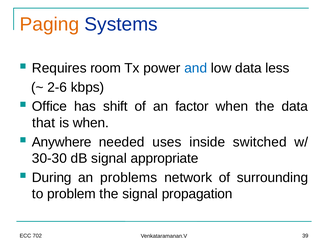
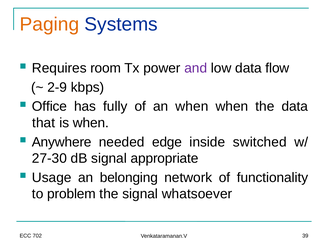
and colour: blue -> purple
less: less -> flow
2-6: 2-6 -> 2-9
shift: shift -> fully
an factor: factor -> when
uses: uses -> edge
30-30: 30-30 -> 27-30
During: During -> Usage
problems: problems -> belonging
surrounding: surrounding -> functionality
propagation: propagation -> whatsoever
